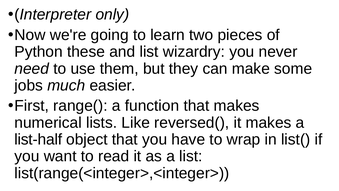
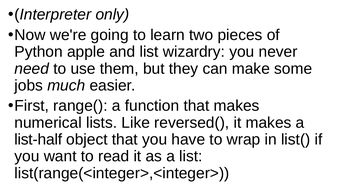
these: these -> apple
